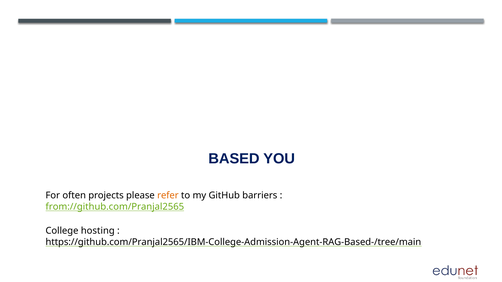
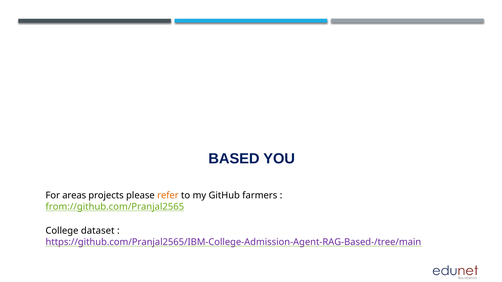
often: often -> areas
barriers: barriers -> farmers
hosting: hosting -> dataset
https://github.com/Pranjal2565/IBM-College-Admission-Agent-RAG-Based-/tree/main colour: black -> purple
